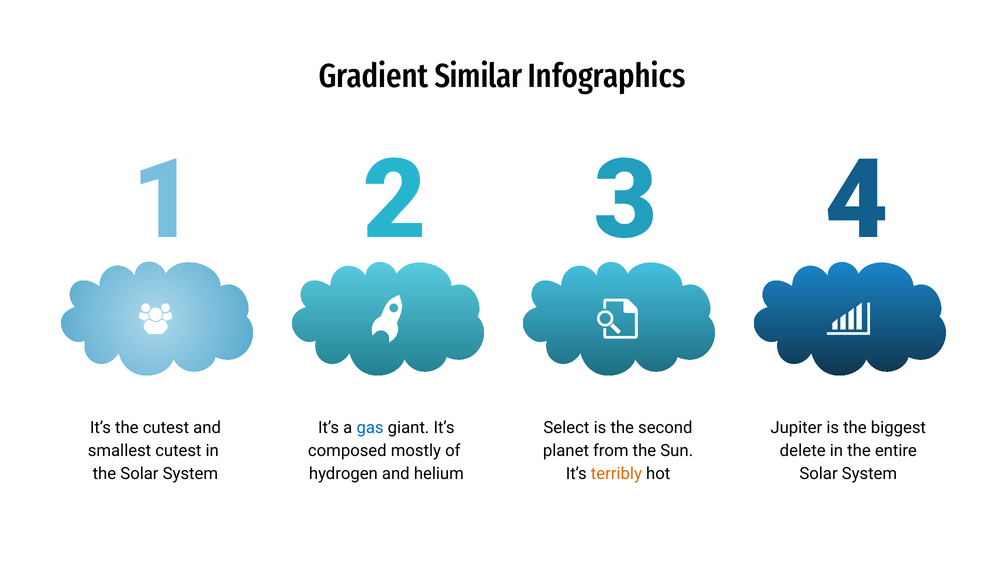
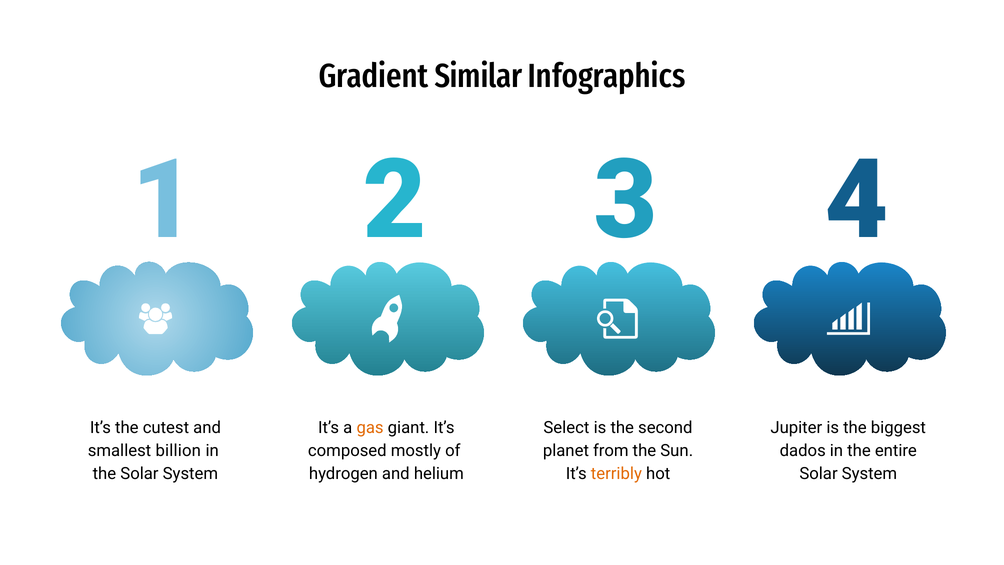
gas colour: blue -> orange
smallest cutest: cutest -> billion
delete: delete -> dados
